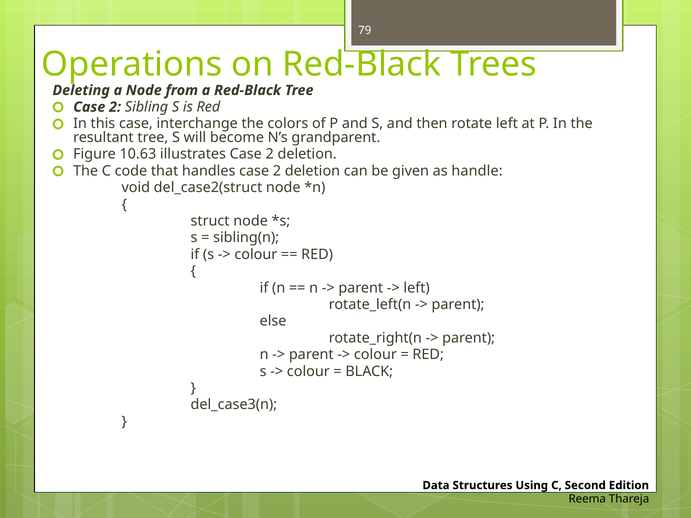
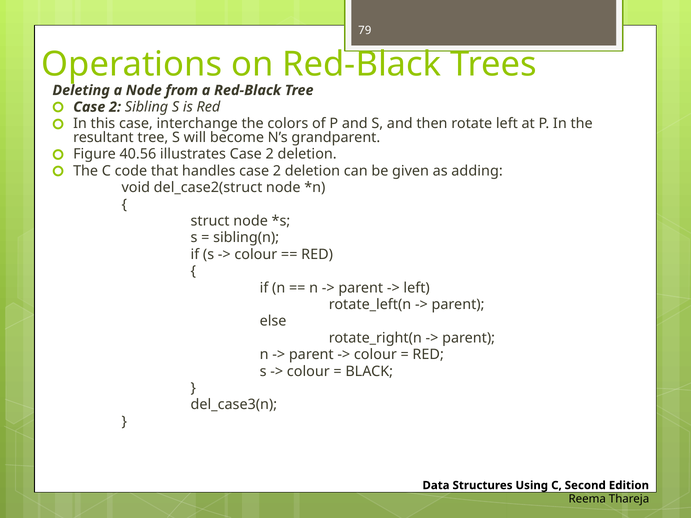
10.63: 10.63 -> 40.56
handle: handle -> adding
